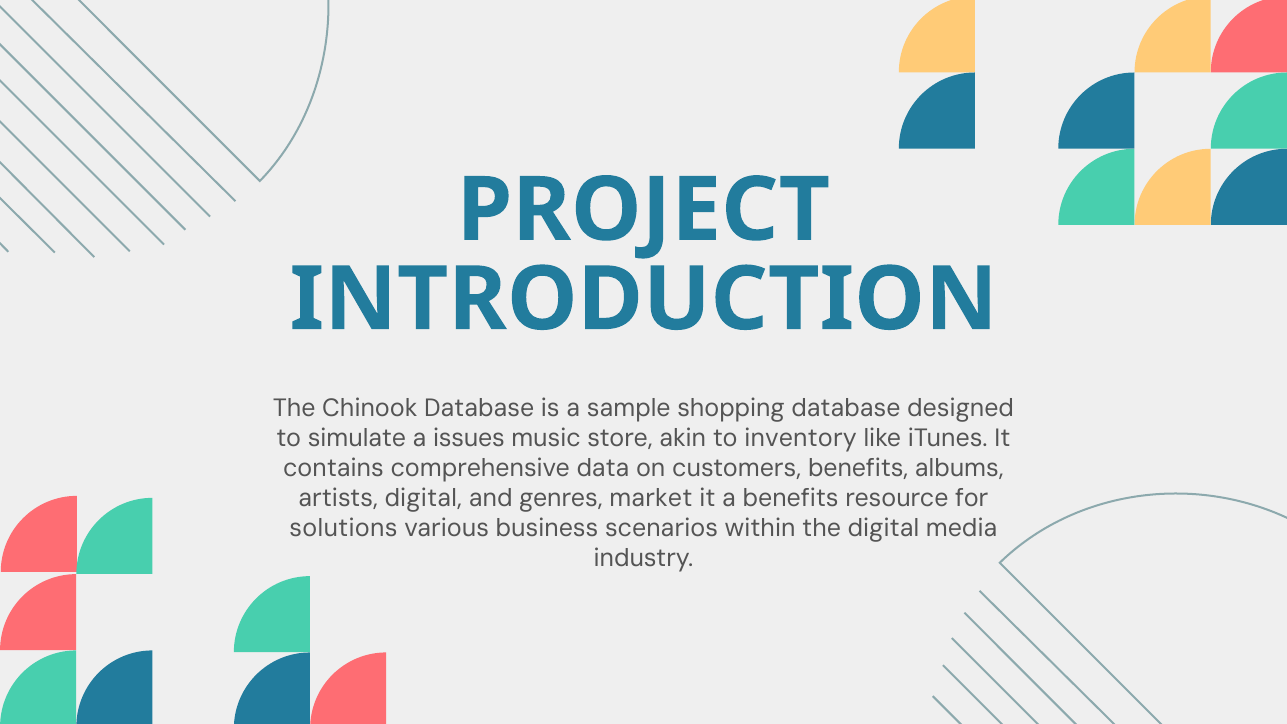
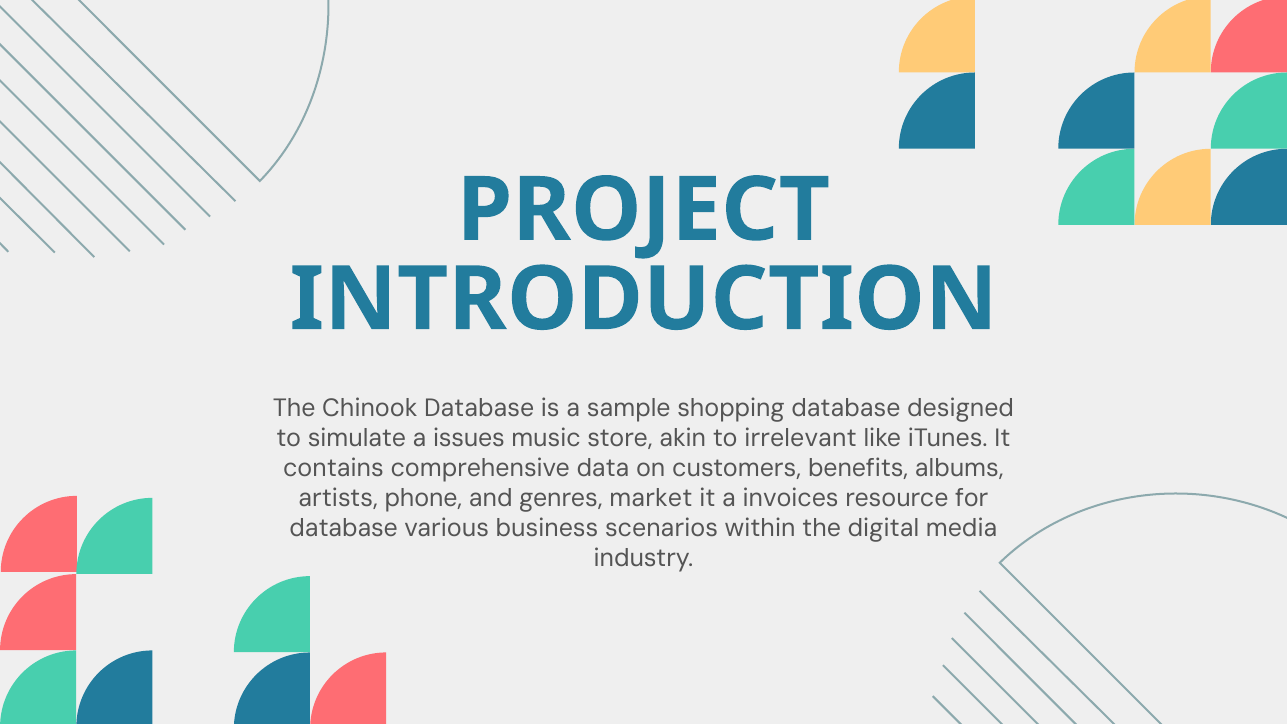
inventory: inventory -> irrelevant
artists digital: digital -> phone
a benefits: benefits -> invoices
solutions at (343, 528): solutions -> database
